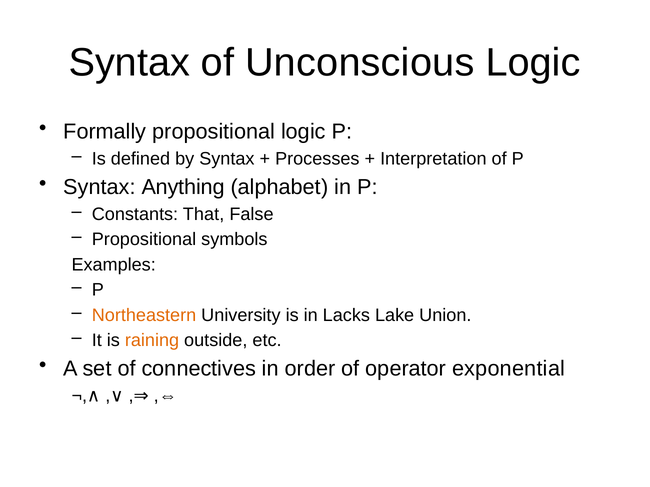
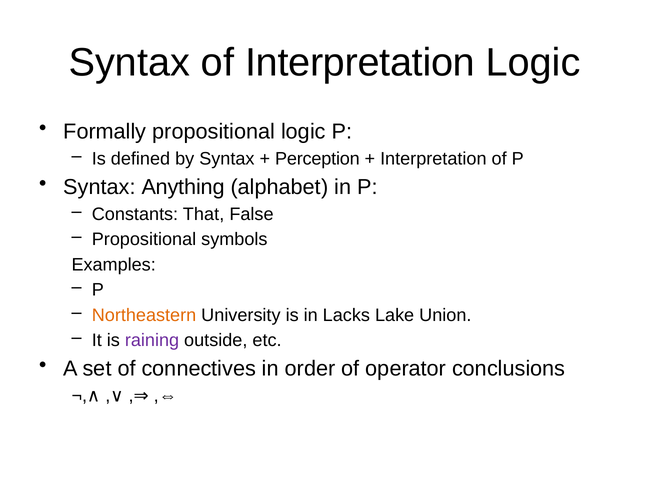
of Unconscious: Unconscious -> Interpretation
Processes: Processes -> Perception
raining colour: orange -> purple
exponential: exponential -> conclusions
